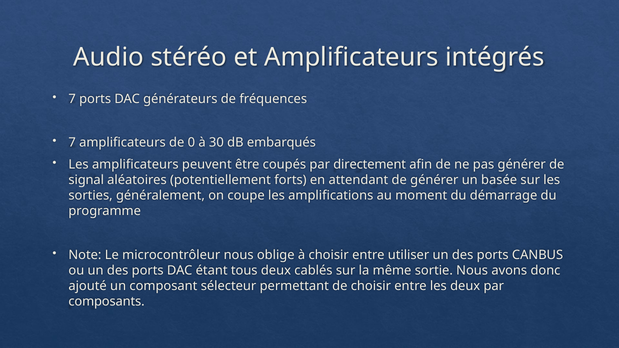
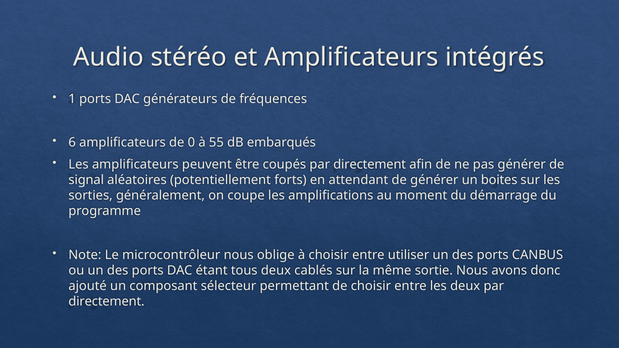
7 at (72, 99): 7 -> 1
7 at (72, 143): 7 -> 6
30: 30 -> 55
basée: basée -> boites
composants at (106, 301): composants -> directement
